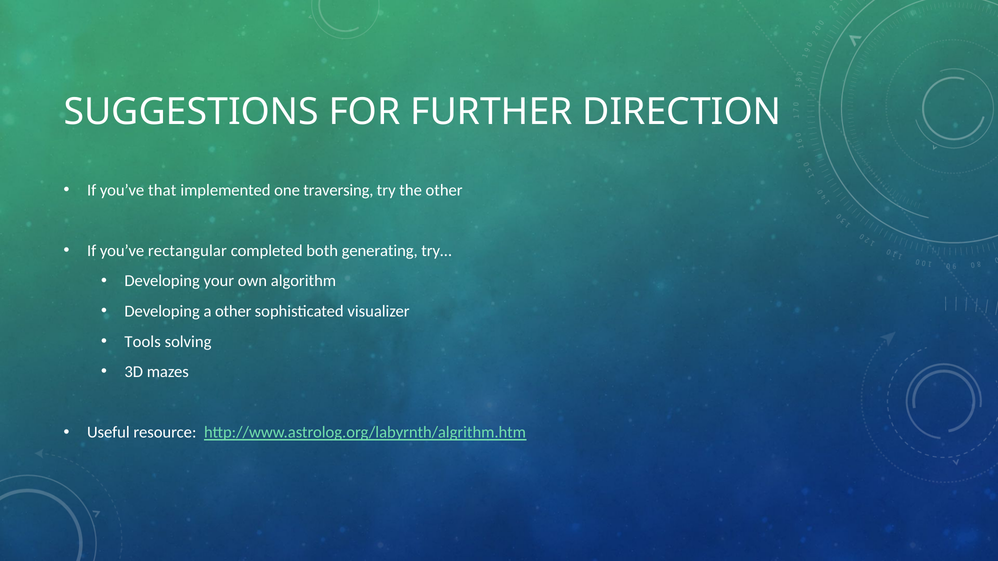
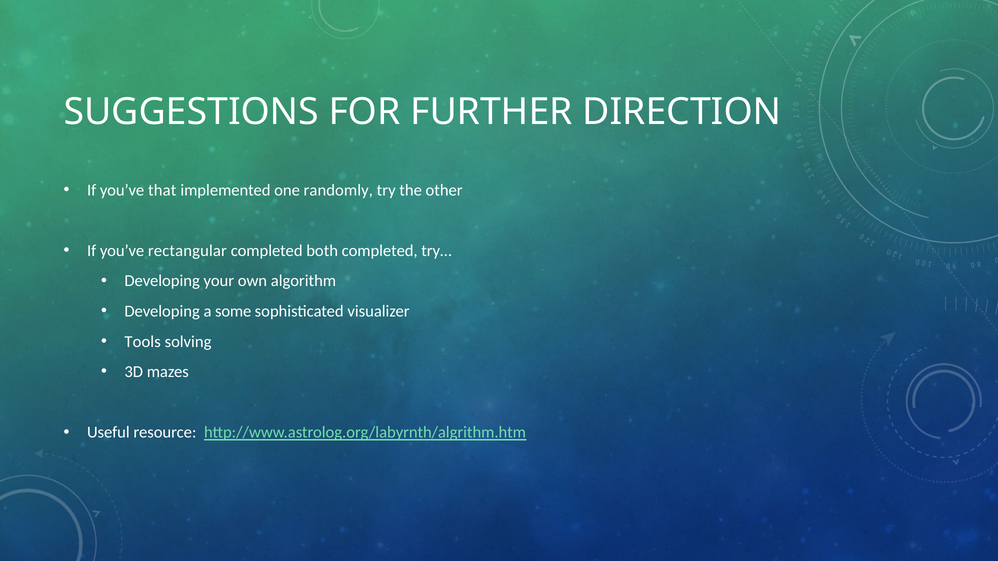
traversing: traversing -> randomly
both generating: generating -> completed
a other: other -> some
